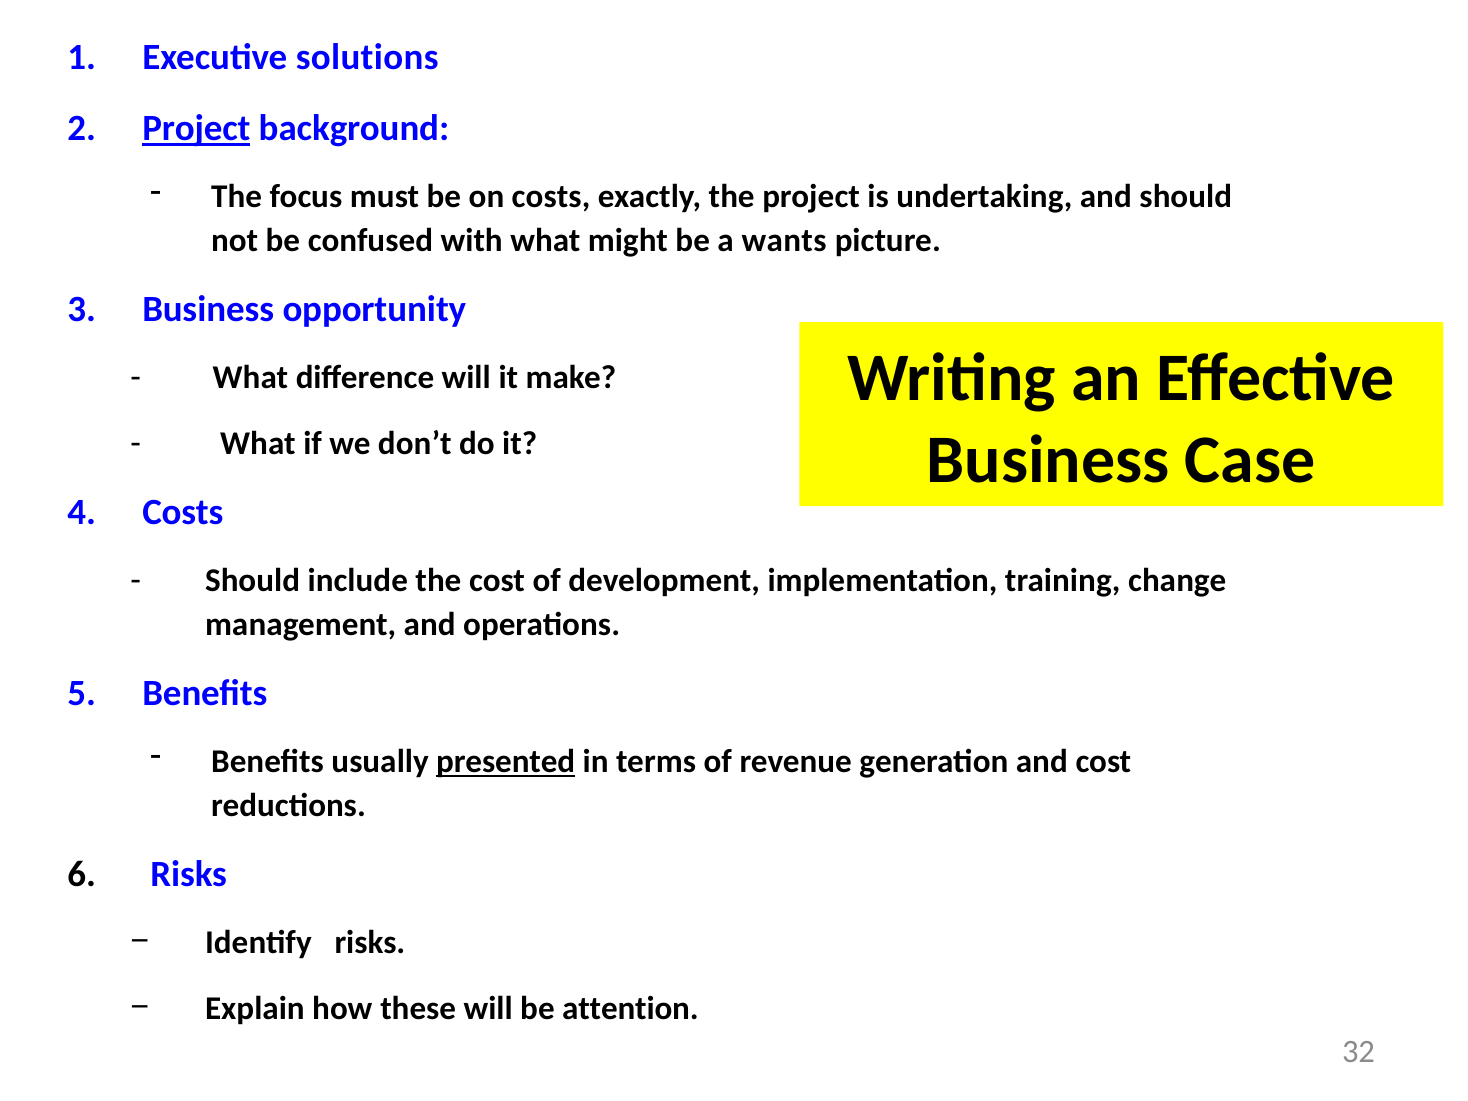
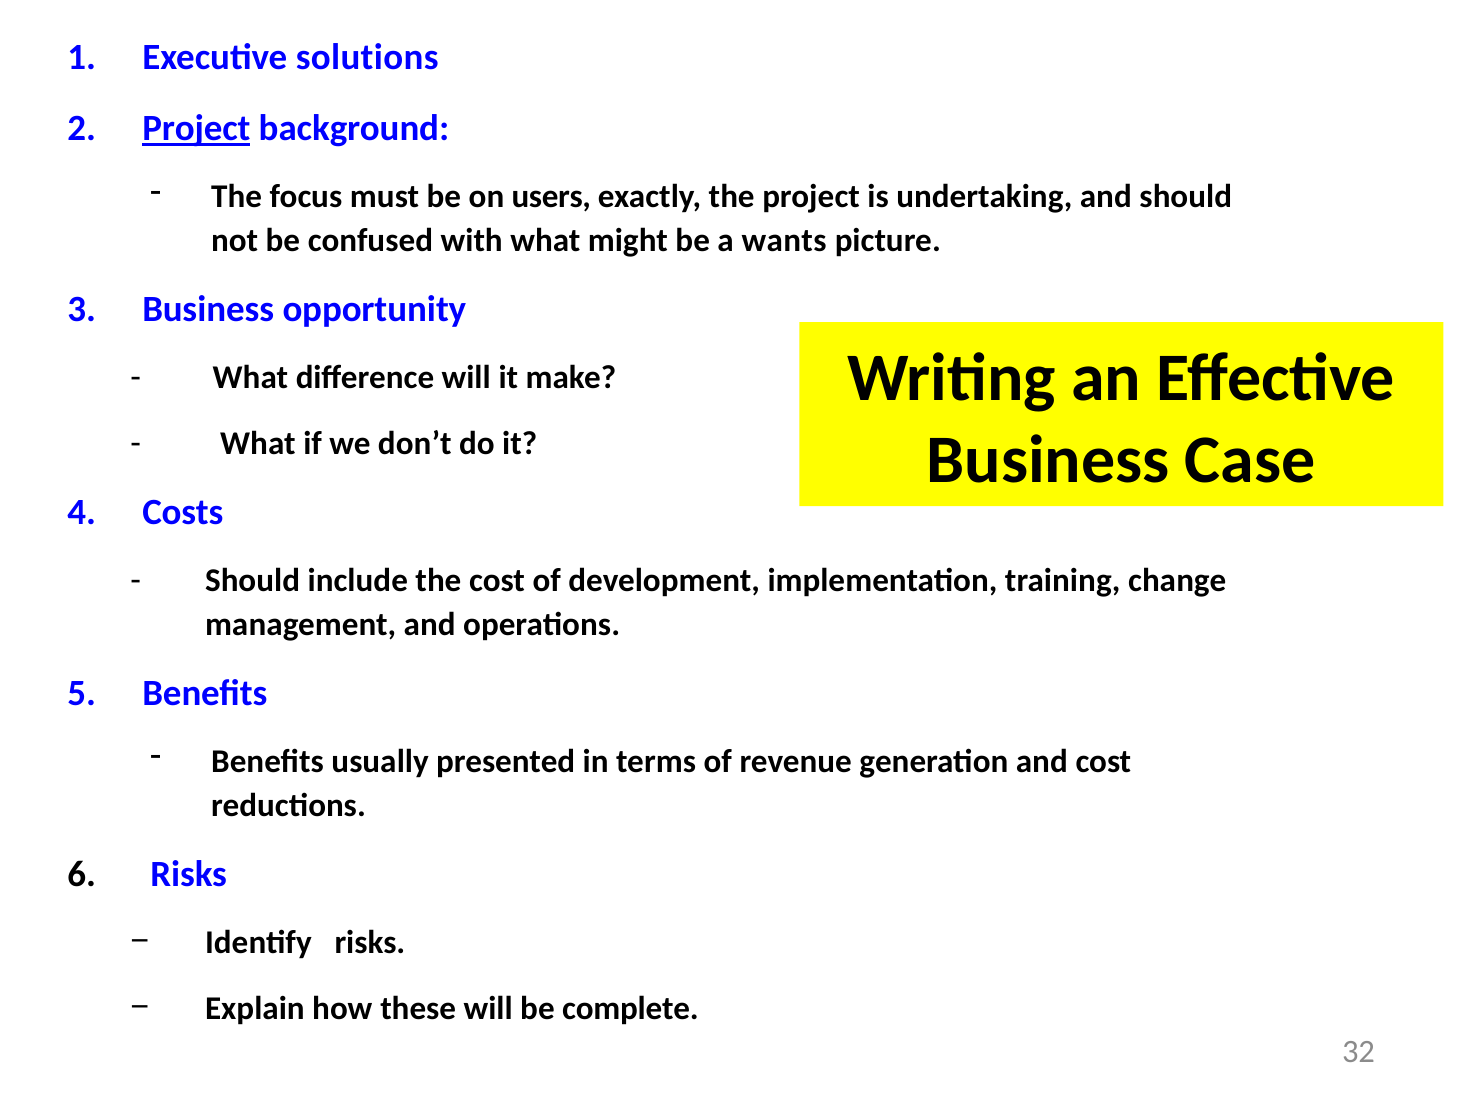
on costs: costs -> users
presented underline: present -> none
attention: attention -> complete
